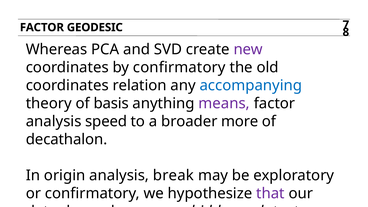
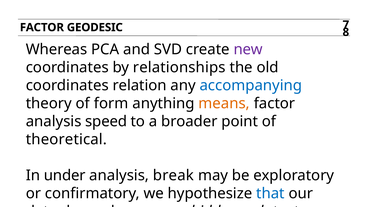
by confirmatory: confirmatory -> relationships
basis: basis -> form
means colour: purple -> orange
more: more -> point
decathalon: decathalon -> theoretical
origin: origin -> under
that colour: purple -> blue
